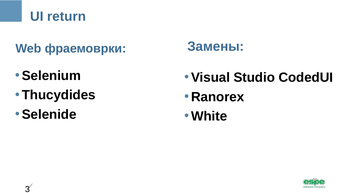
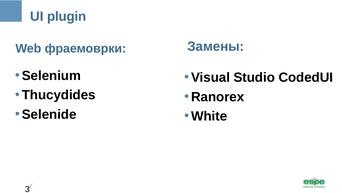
return: return -> plugin
